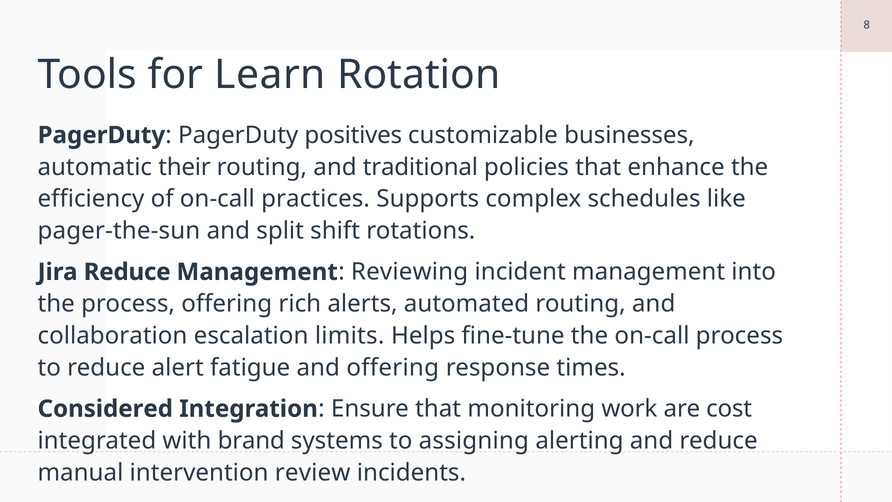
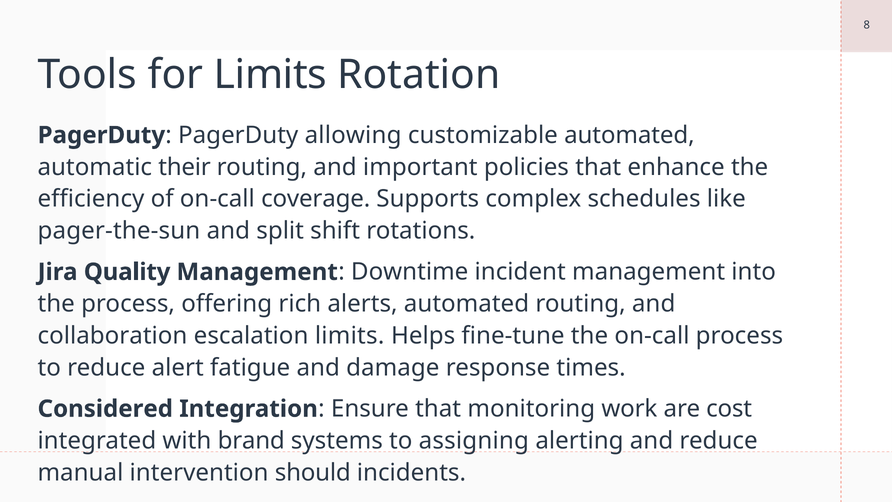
for Learn: Learn -> Limits
positives: positives -> allowing
customizable businesses: businesses -> automated
traditional: traditional -> important
practices: practices -> coverage
Jira Reduce: Reduce -> Quality
Reviewing: Reviewing -> Downtime
and offering: offering -> damage
review: review -> should
